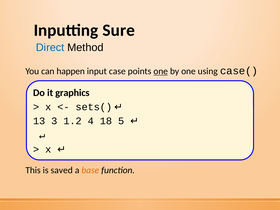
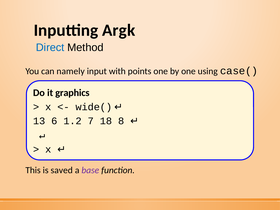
Sure: Sure -> Argk
happen: happen -> namely
case: case -> with
one at (161, 71) underline: present -> none
sets(: sets( -> wide(
3: 3 -> 6
4: 4 -> 7
5: 5 -> 8
base colour: orange -> purple
